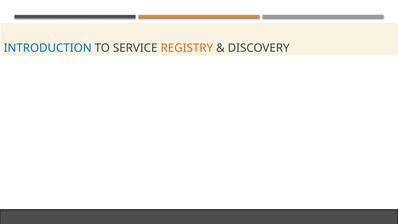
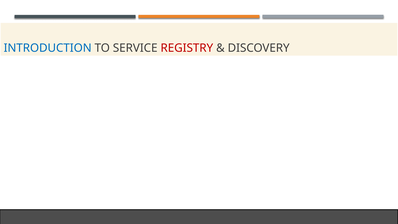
REGISTRY colour: orange -> red
